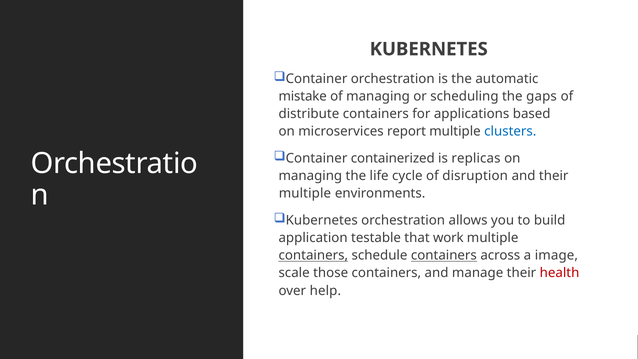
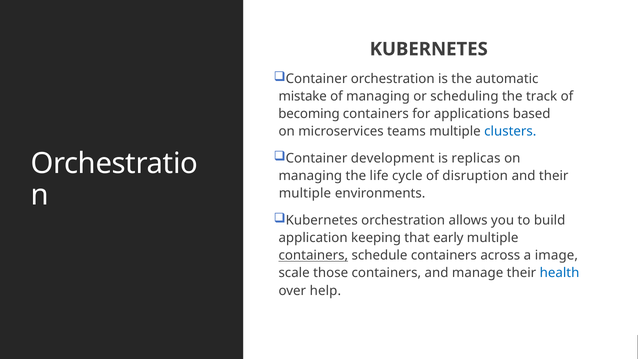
gaps: gaps -> track
distribute: distribute -> becoming
report: report -> teams
containerized: containerized -> development
testable: testable -> keeping
work: work -> early
containers at (444, 255) underline: present -> none
health colour: red -> blue
